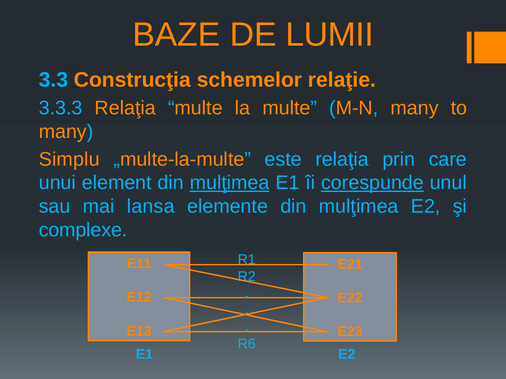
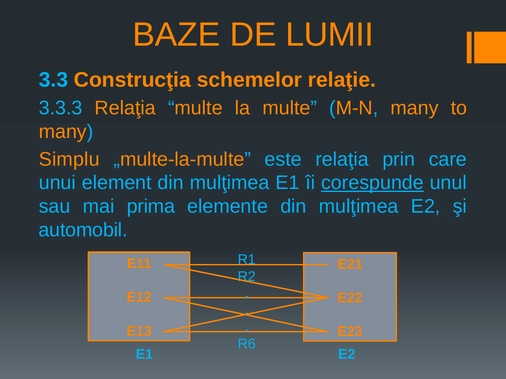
mulţimea at (230, 183) underline: present -> none
lansa: lansa -> prima
complexe: complexe -> automobil
